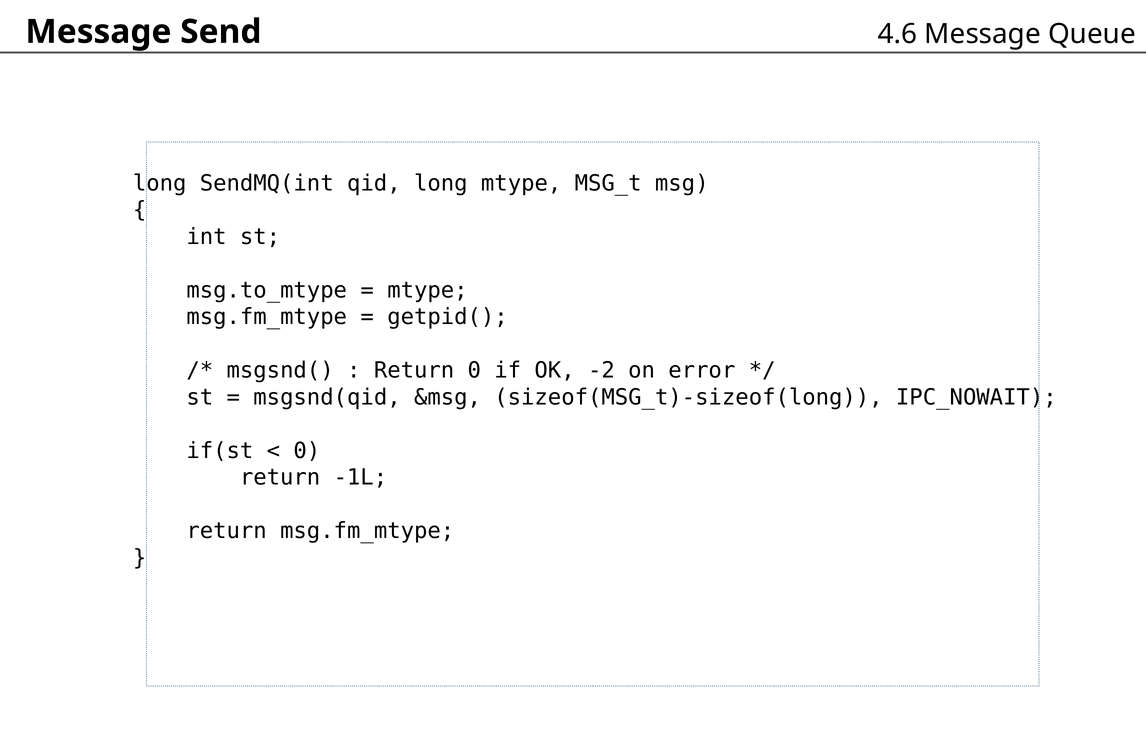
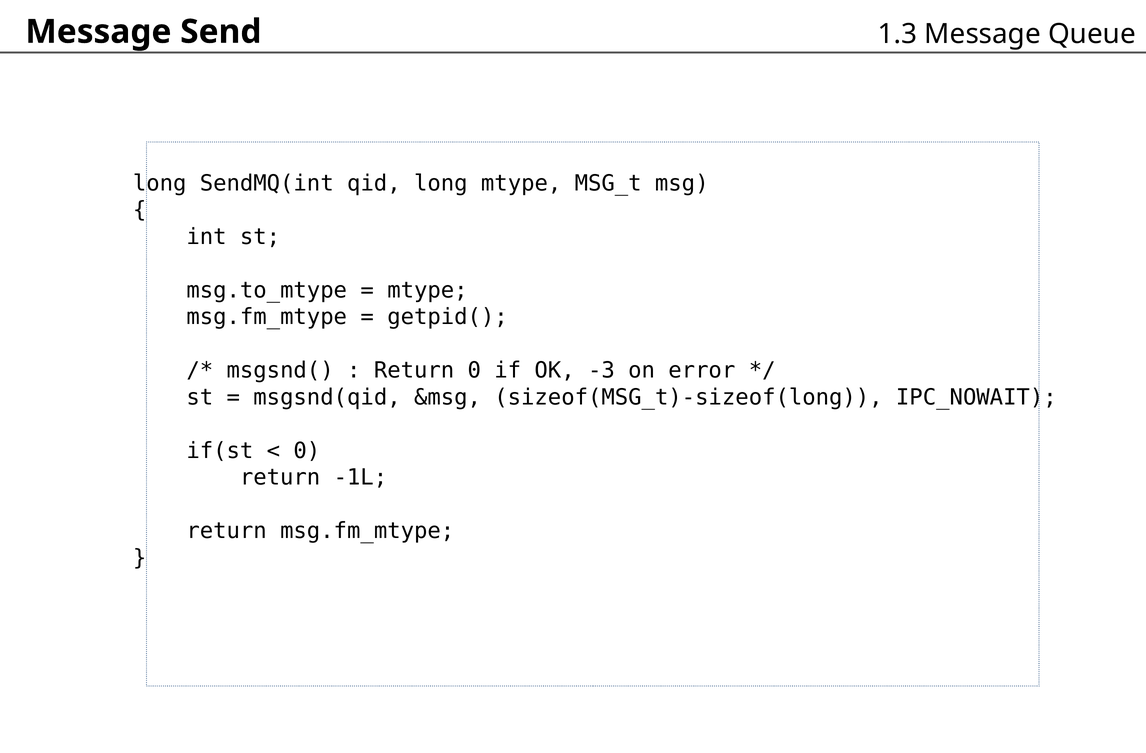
4.6: 4.6 -> 1.3
-2: -2 -> -3
